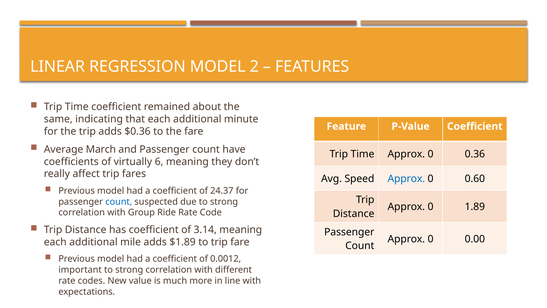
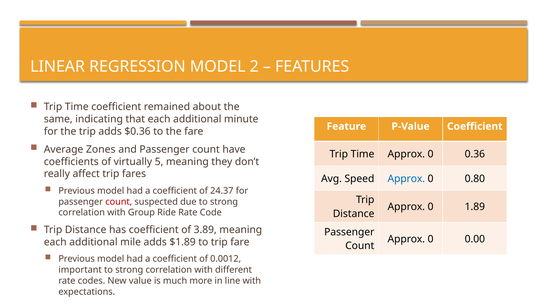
March: March -> Zones
6: 6 -> 5
0.60: 0.60 -> 0.80
count at (119, 201) colour: blue -> red
3.14: 3.14 -> 3.89
